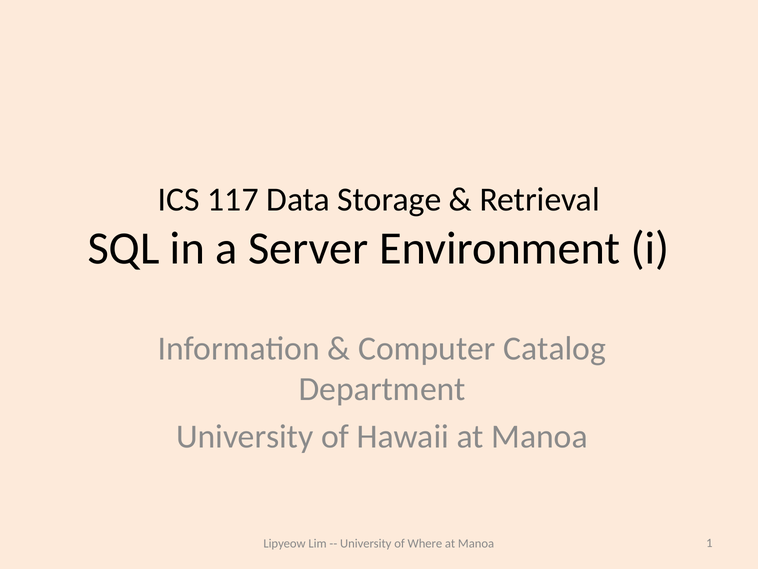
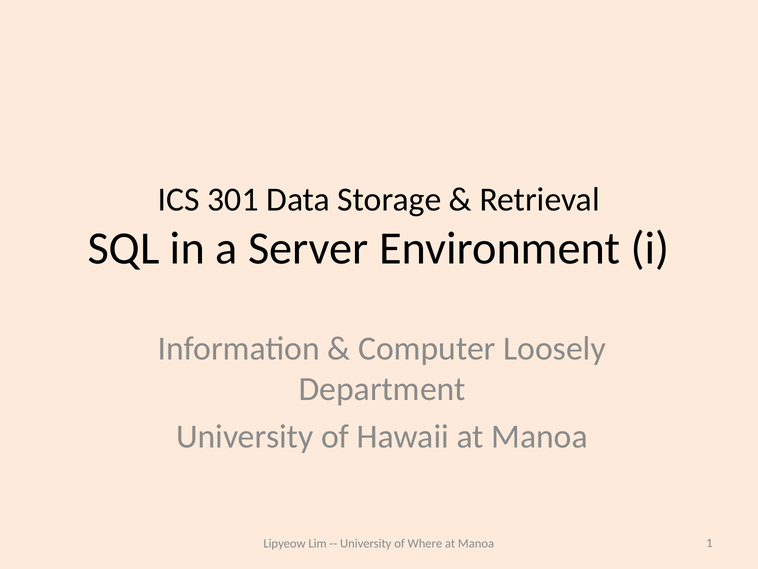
117: 117 -> 301
Catalog: Catalog -> Loosely
